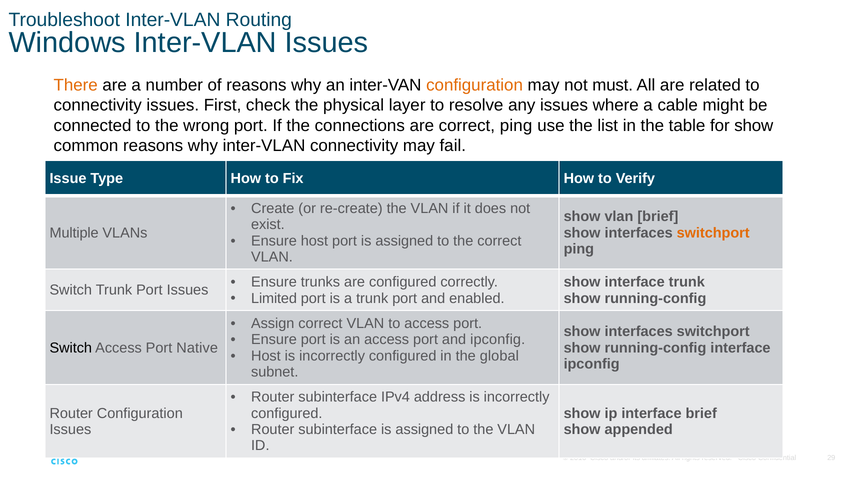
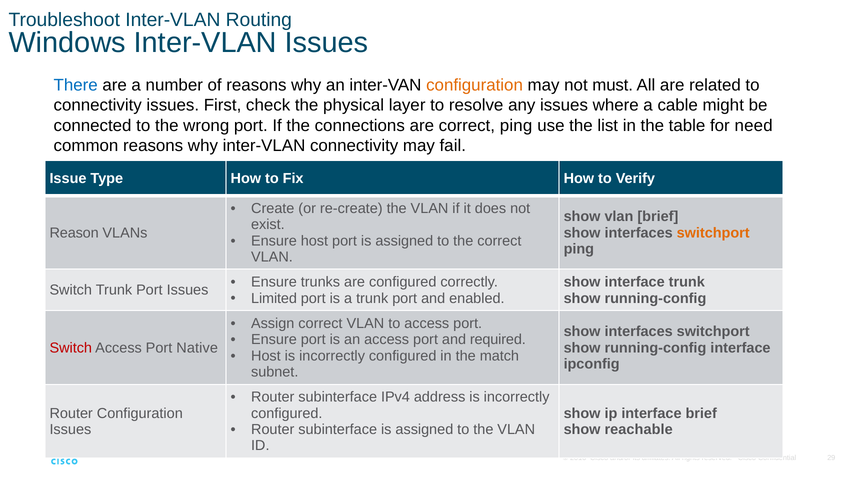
There colour: orange -> blue
for show: show -> need
Multiple: Multiple -> Reason
and ipconfig: ipconfig -> required
Switch at (71, 348) colour: black -> red
global: global -> match
appended: appended -> reachable
